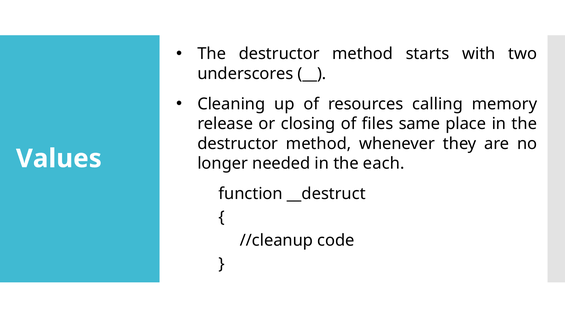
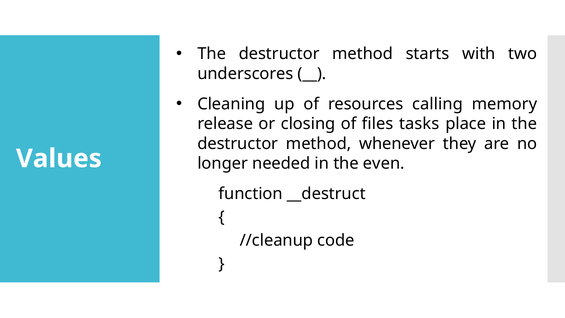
same: same -> tasks
each: each -> even
